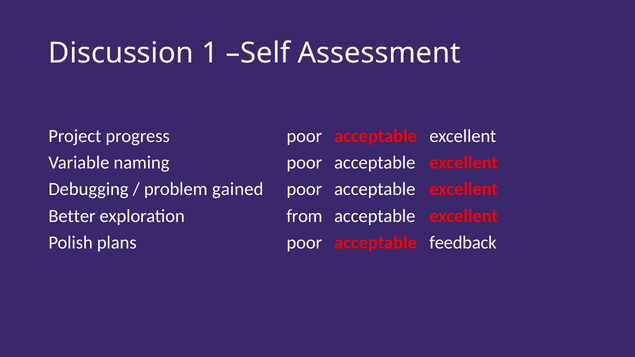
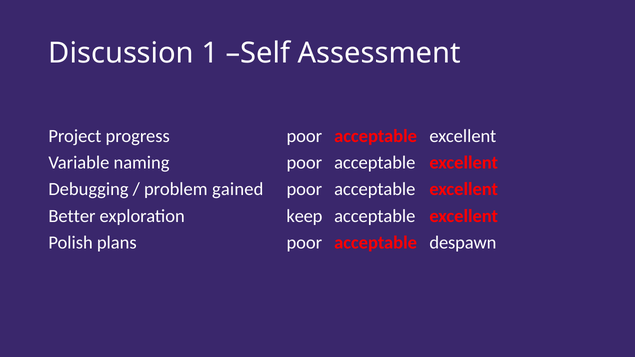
from: from -> keep
feedback: feedback -> despawn
